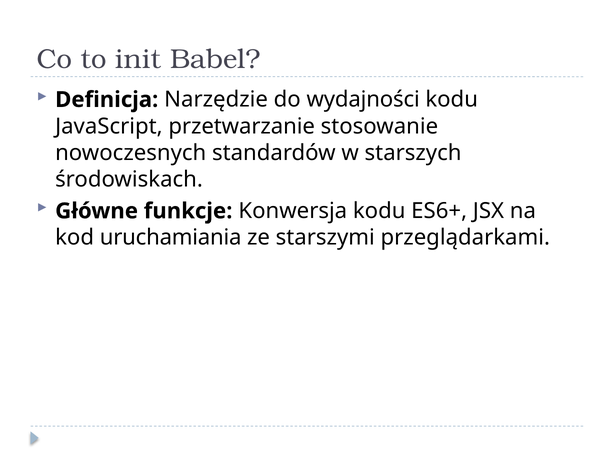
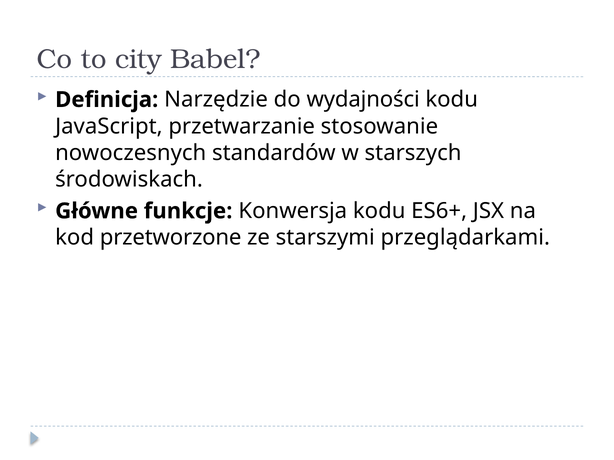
init: init -> city
uruchamiania: uruchamiania -> przetworzone
